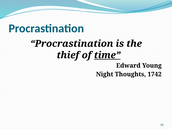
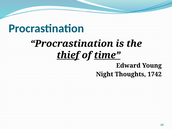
thief underline: none -> present
